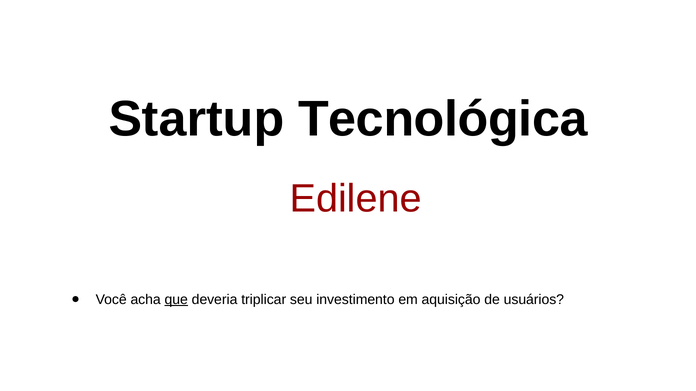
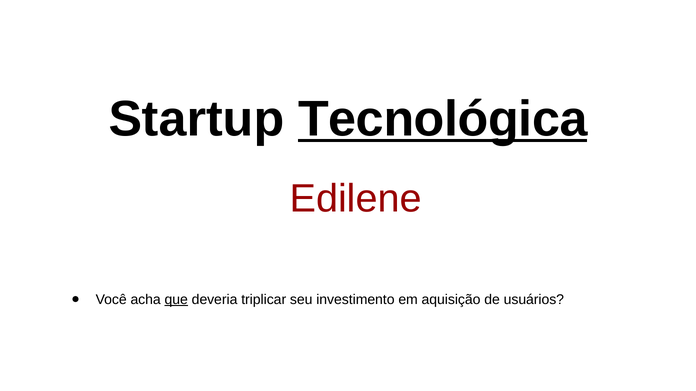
Tecnológica underline: none -> present
